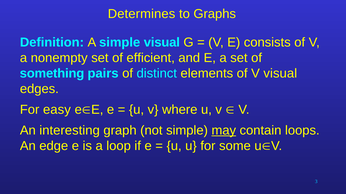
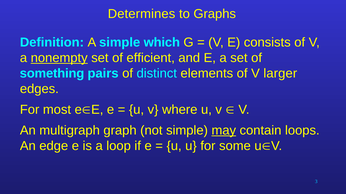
simple visual: visual -> which
nonempty underline: none -> present
V visual: visual -> larger
easy: easy -> most
interesting: interesting -> multigraph
